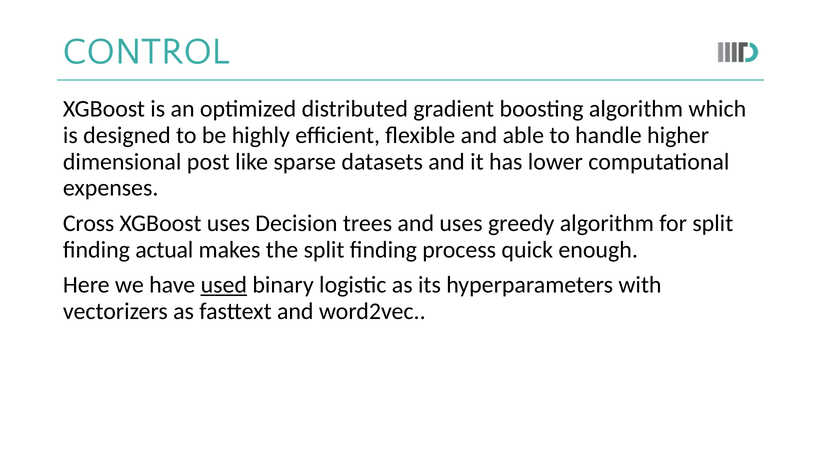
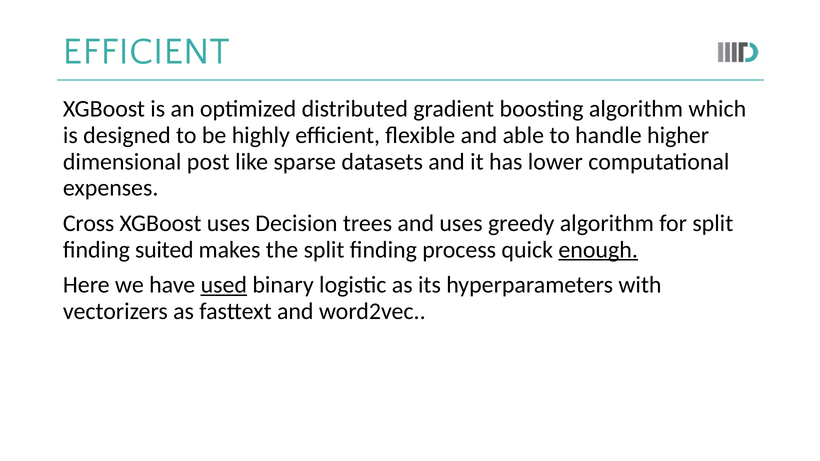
CONTROL at (147, 51): CONTROL -> EFFICIENT
actual: actual -> suited
enough underline: none -> present
